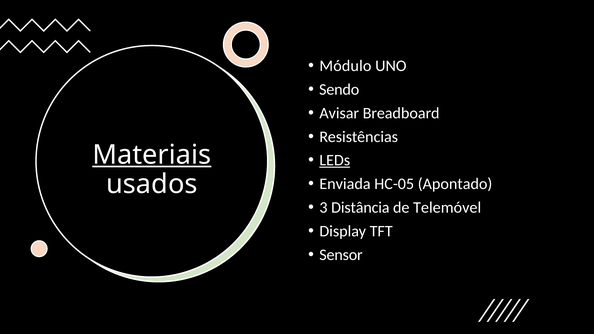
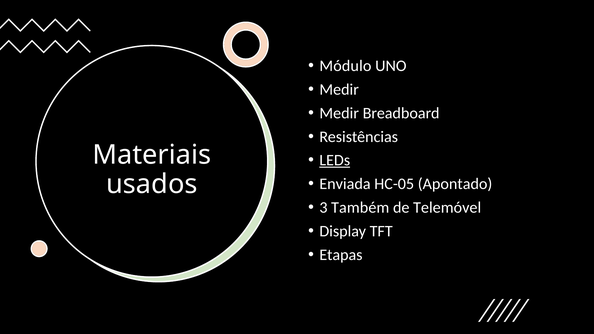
Sendo at (339, 90): Sendo -> Medir
Avisar at (339, 113): Avisar -> Medir
Materiais underline: present -> none
Distância: Distância -> Também
Sensor: Sensor -> Etapas
